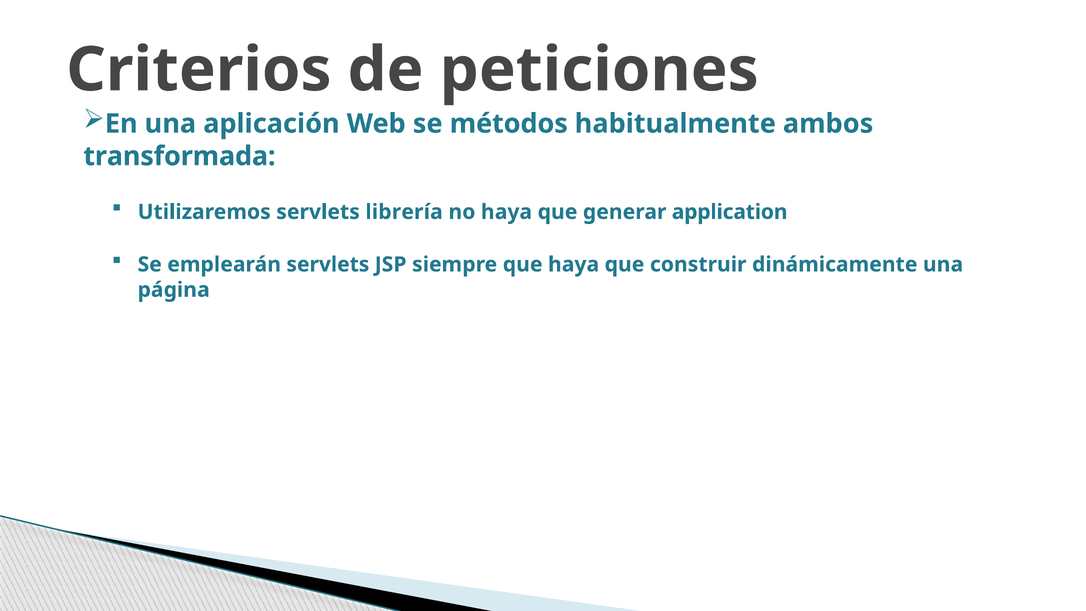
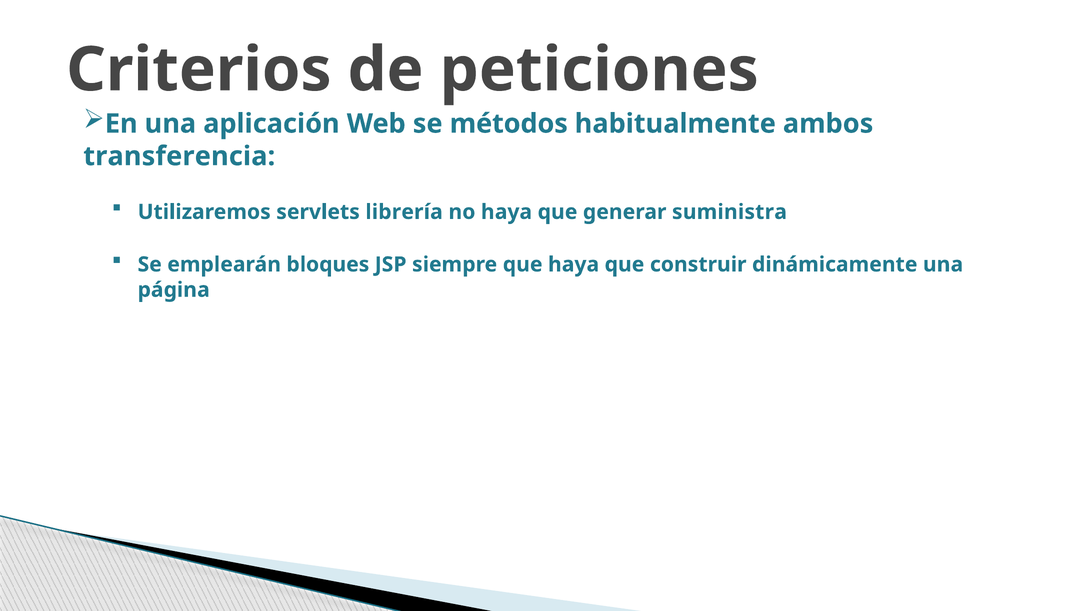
transformada: transformada -> transferencia
application: application -> suministra
emplearán servlets: servlets -> bloques
